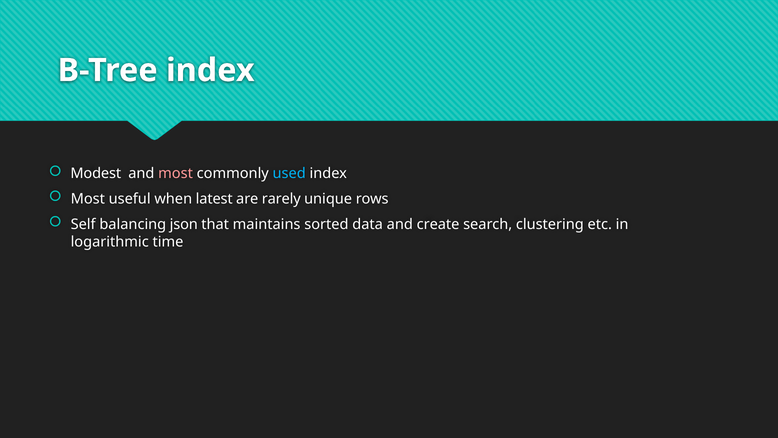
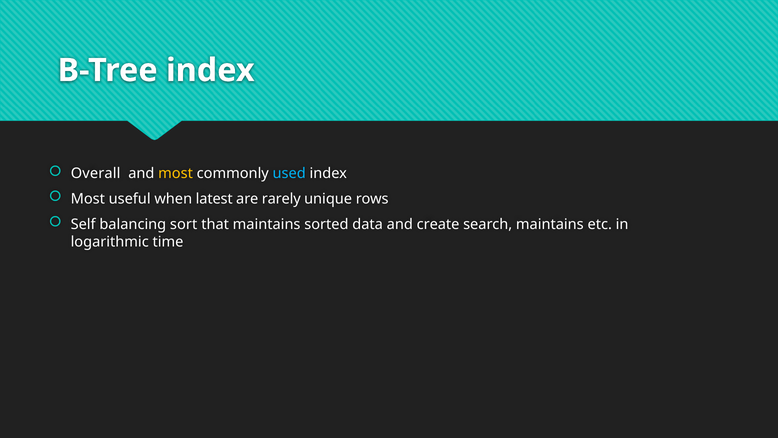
Modest: Modest -> Overall
most at (176, 173) colour: pink -> yellow
json: json -> sort
search clustering: clustering -> maintains
